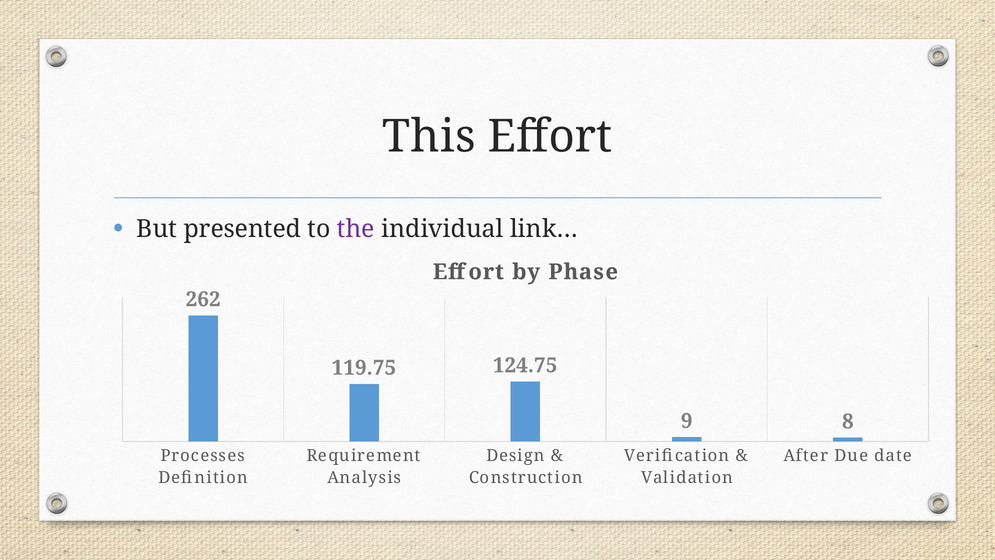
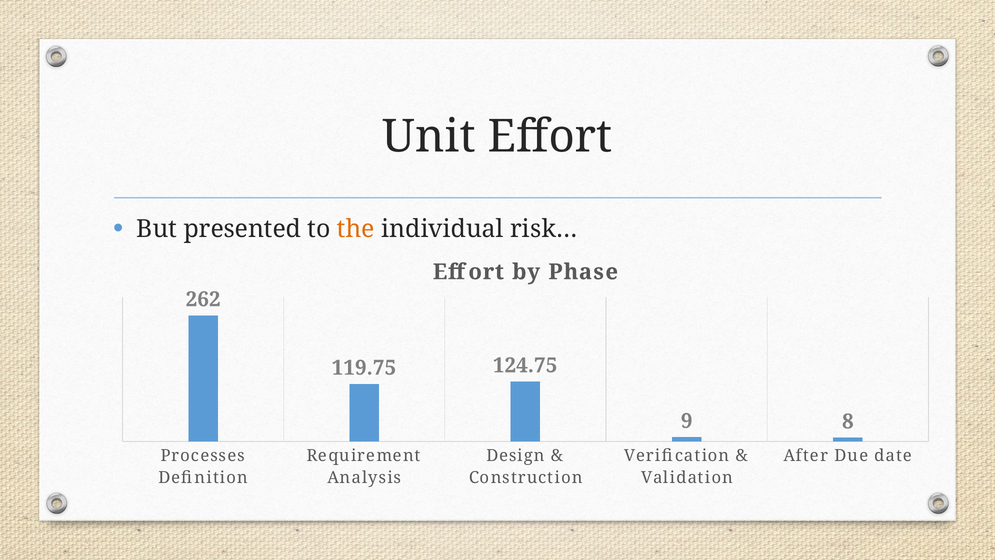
This: This -> Unit
the colour: purple -> orange
link…: link… -> risk…
